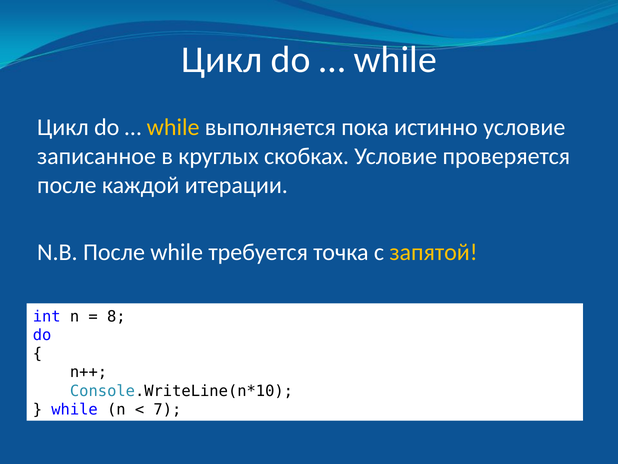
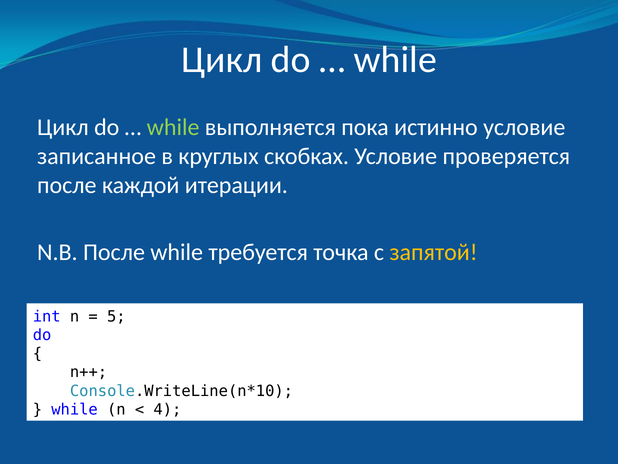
while at (173, 127) colour: yellow -> light green
8: 8 -> 5
7: 7 -> 4
